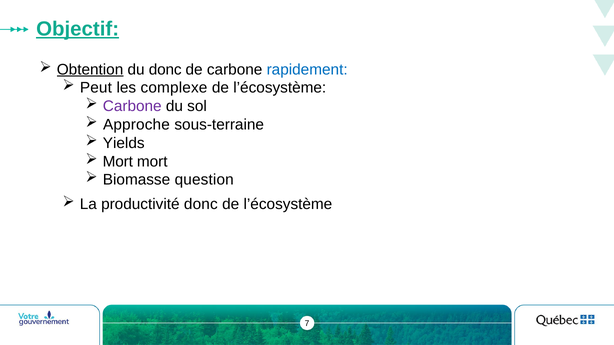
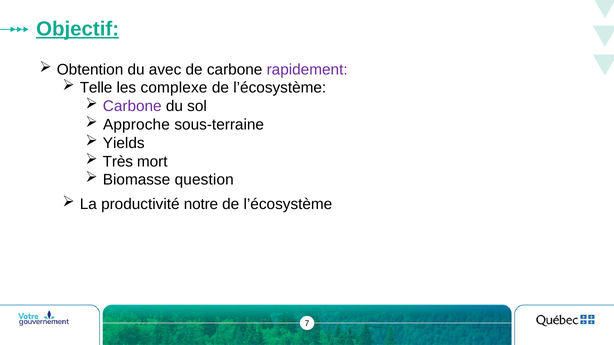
Obtention underline: present -> none
du donc: donc -> avec
rapidement colour: blue -> purple
Peut: Peut -> Telle
Mort at (118, 162): Mort -> Très
productivité donc: donc -> notre
